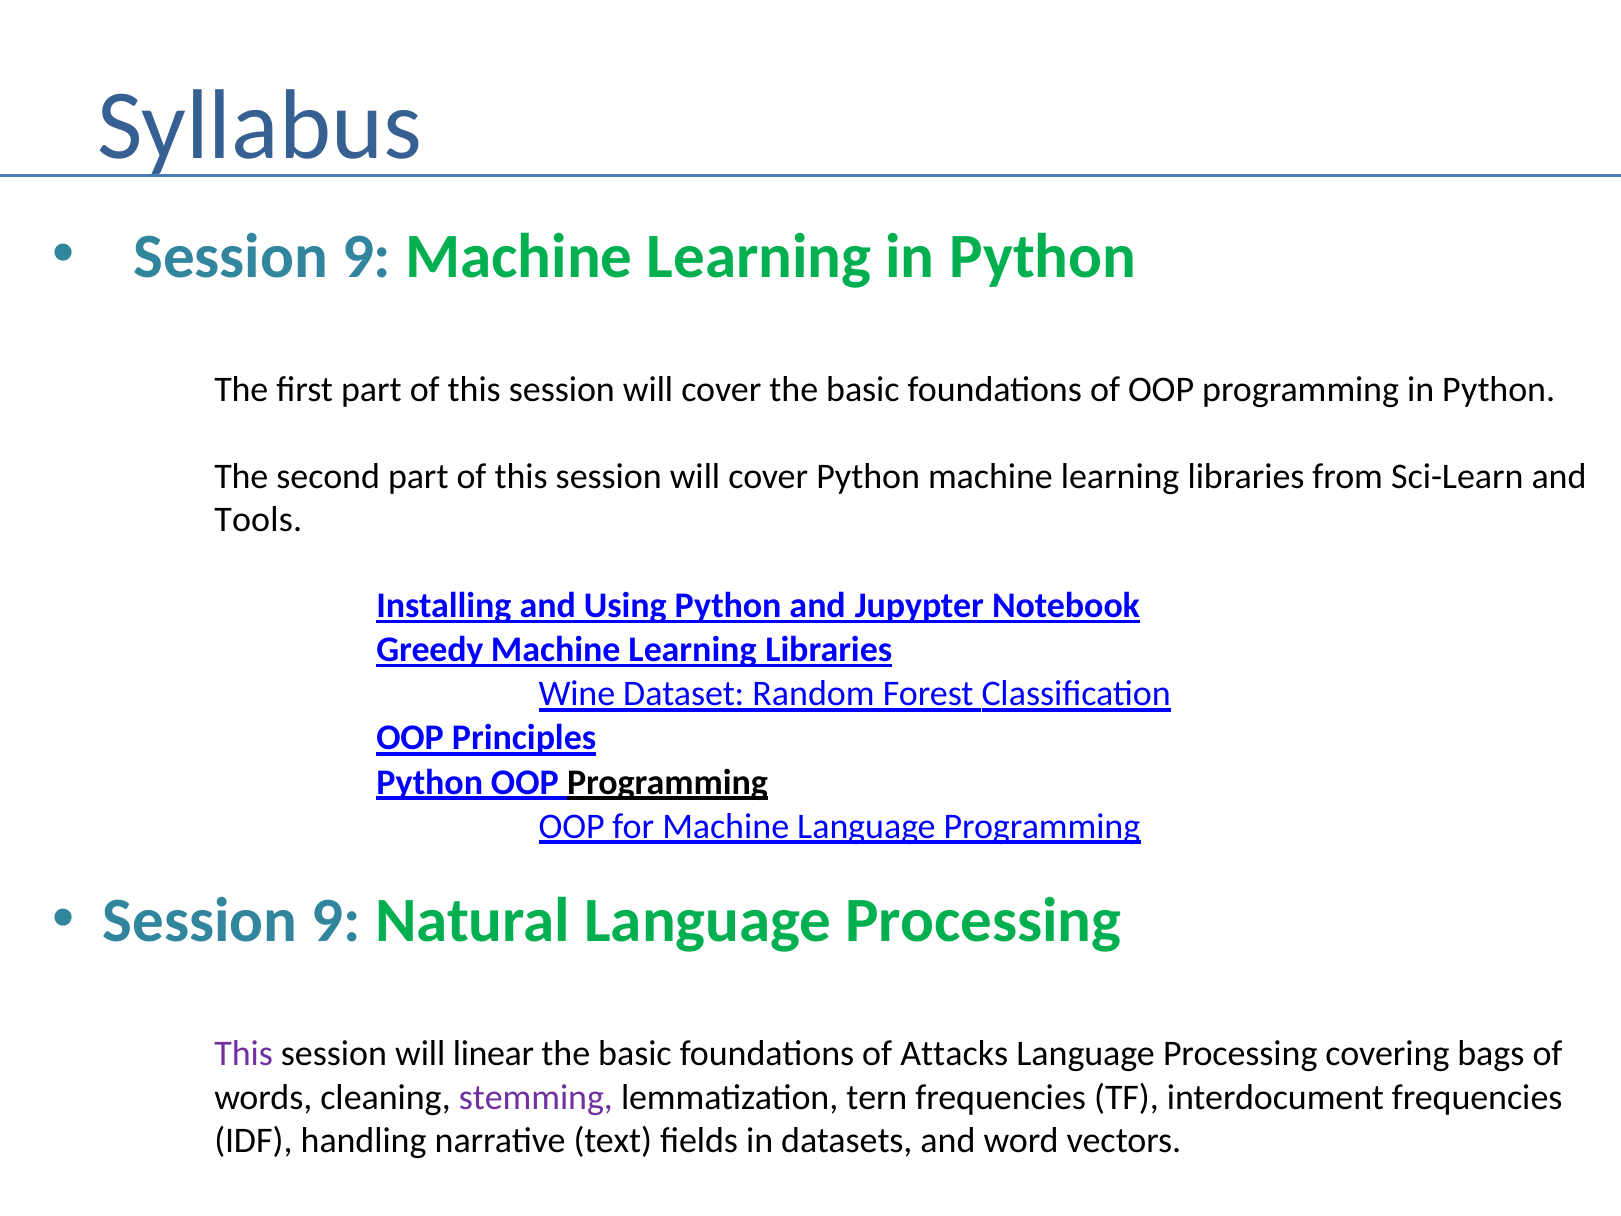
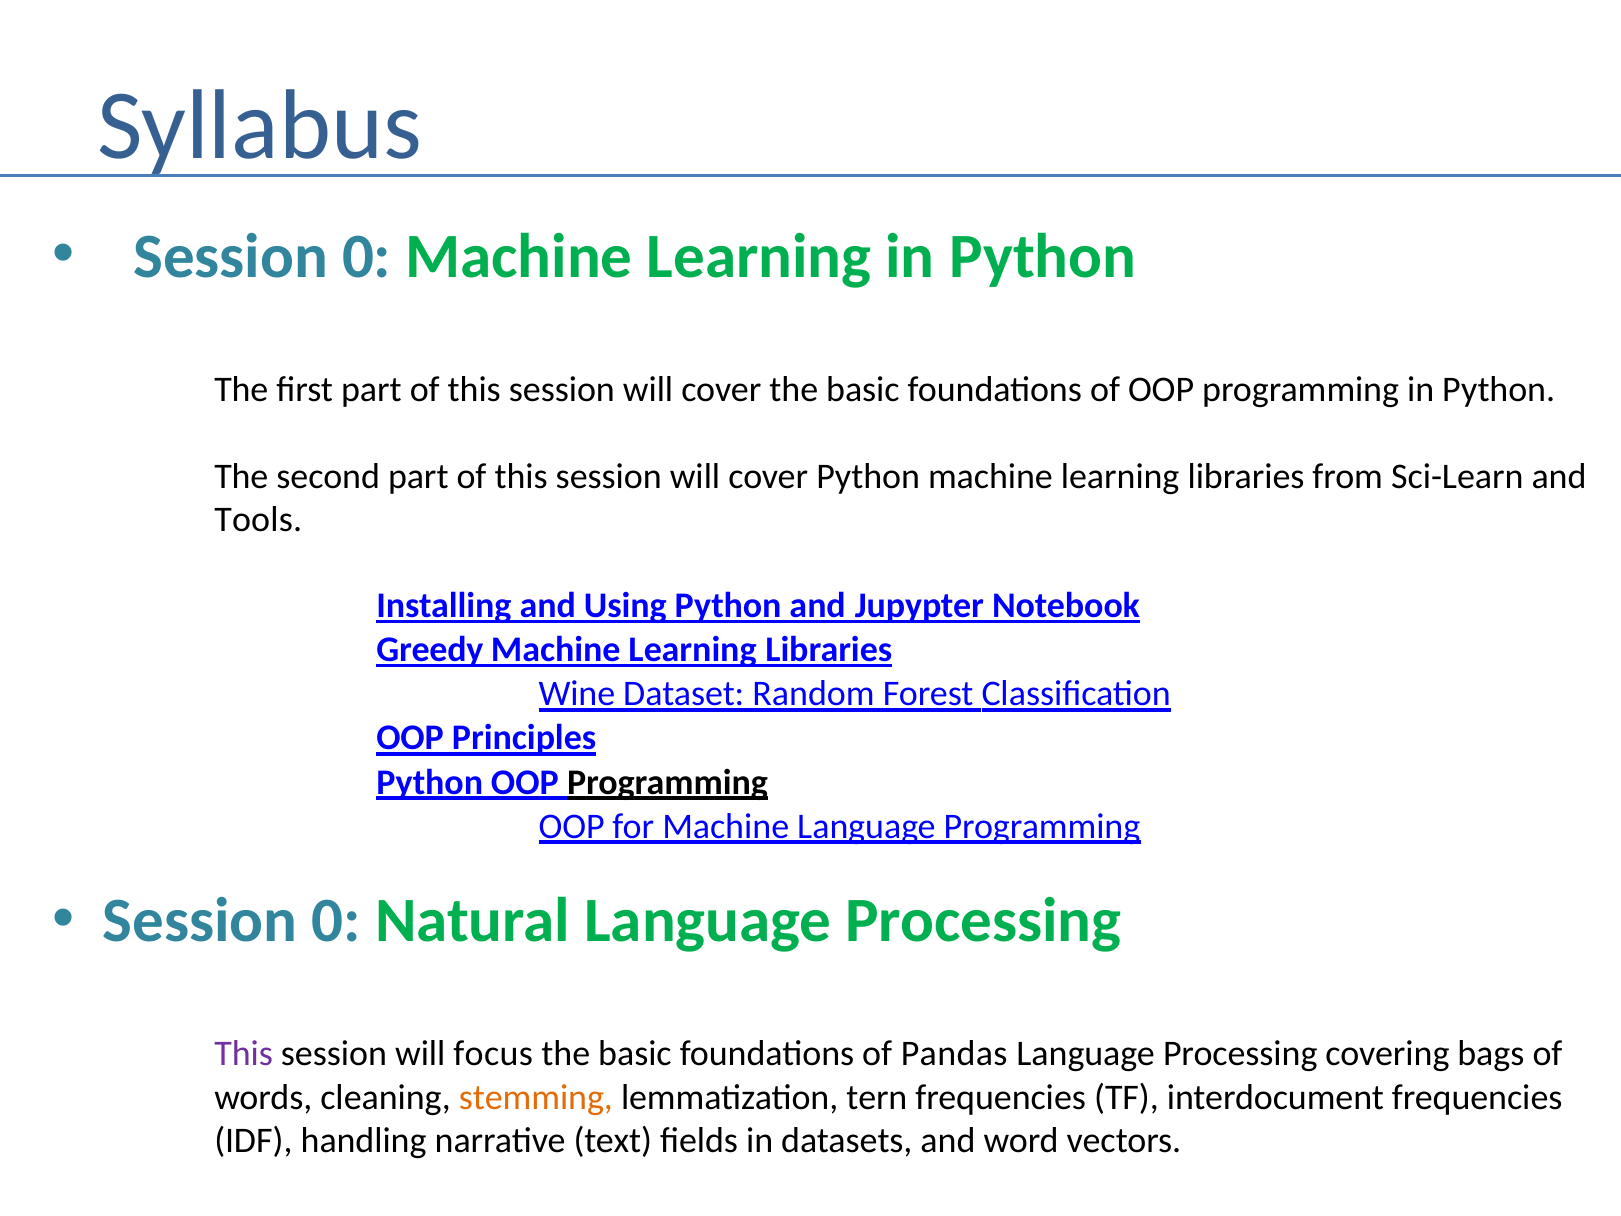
9 at (367, 257): 9 -> 0
9 at (336, 921): 9 -> 0
linear: linear -> focus
Attacks: Attacks -> Pandas
stemming colour: purple -> orange
